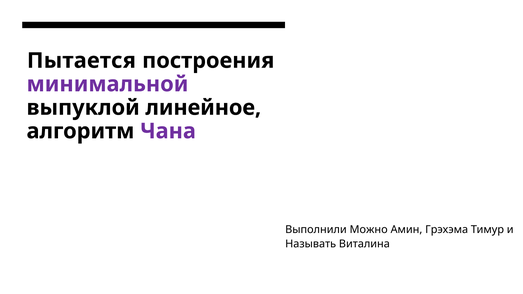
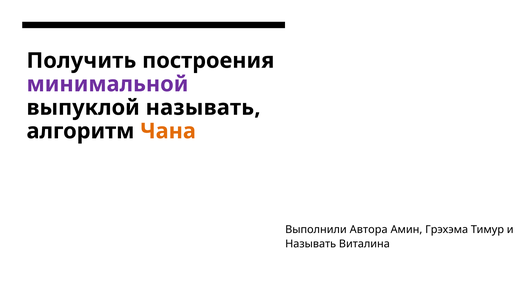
Пытается: Пытается -> Получить
выпуклой линейное: линейное -> называть
Чана colour: purple -> orange
Можно: Можно -> Автора
